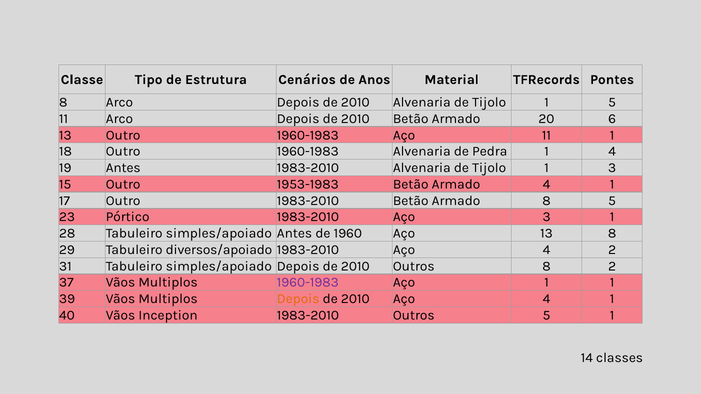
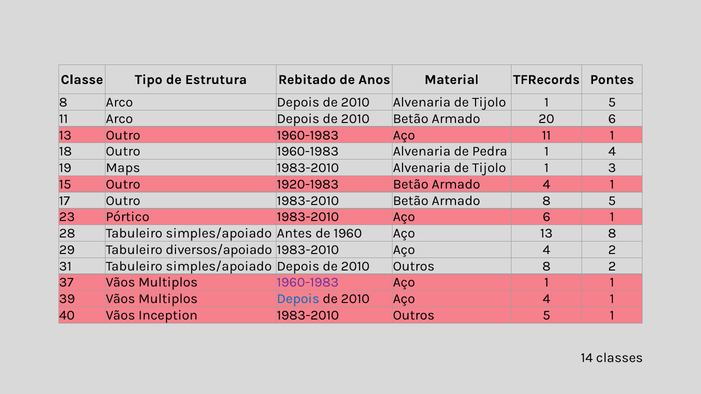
Cenários: Cenários -> Rebitado
19 Antes: Antes -> Maps
1953-1983: 1953-1983 -> 1920-1983
Aço 3: 3 -> 6
Depois at (298, 299) colour: orange -> blue
